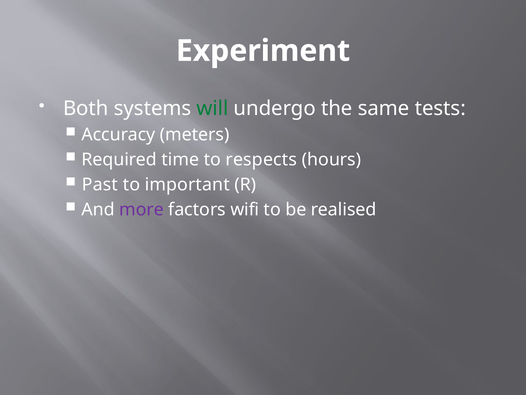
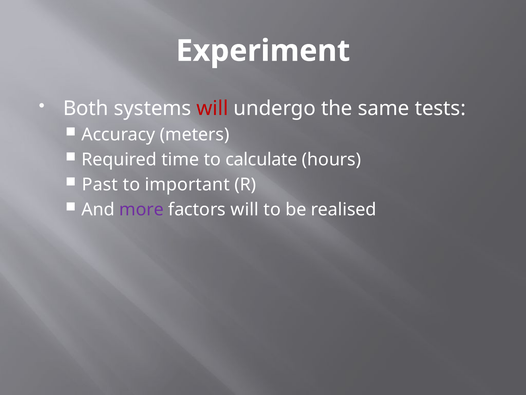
will at (212, 108) colour: green -> red
respects: respects -> calculate
factors wifi: wifi -> will
